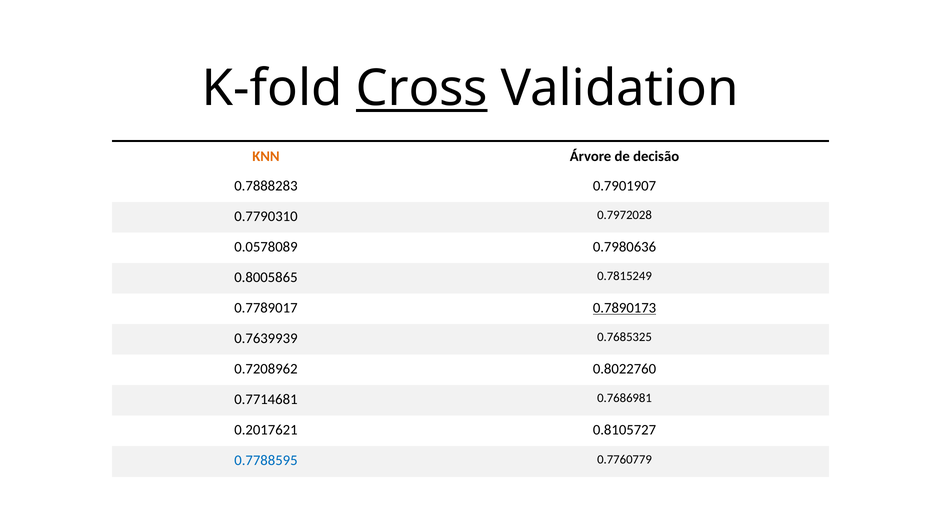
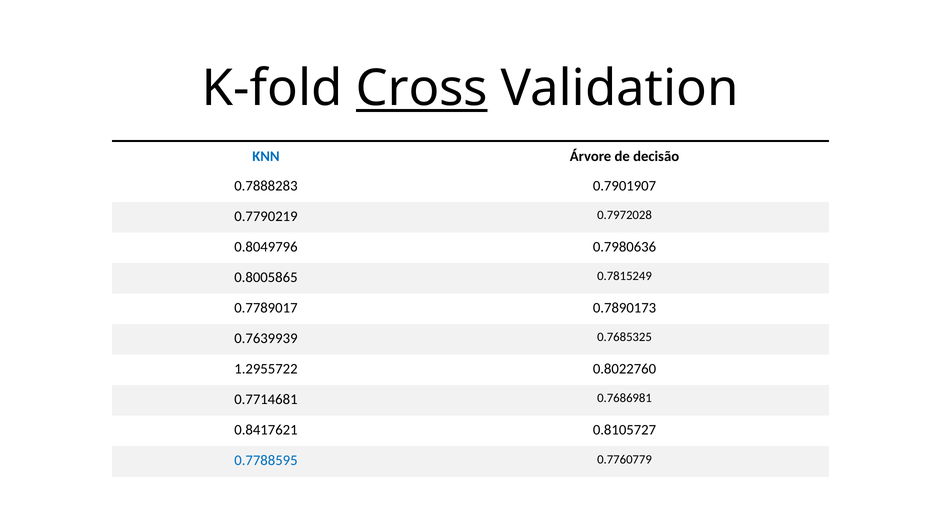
KNN colour: orange -> blue
0.7790310: 0.7790310 -> 0.7790219
0.0578089: 0.0578089 -> 0.8049796
0.7890173 underline: present -> none
0.7208962: 0.7208962 -> 1.2955722
0.2017621: 0.2017621 -> 0.8417621
